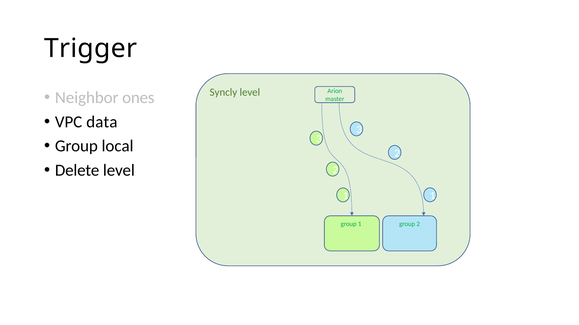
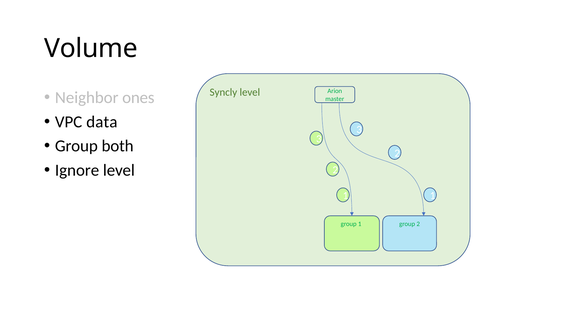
Trigger: Trigger -> Volume
local: local -> both
Delete: Delete -> Ignore
